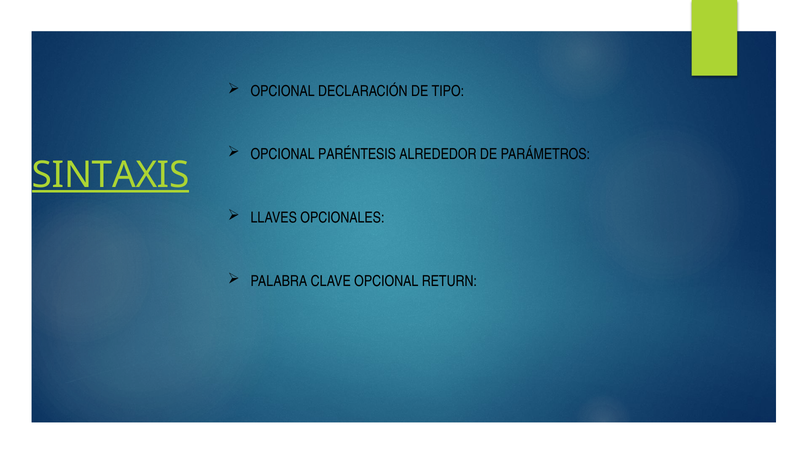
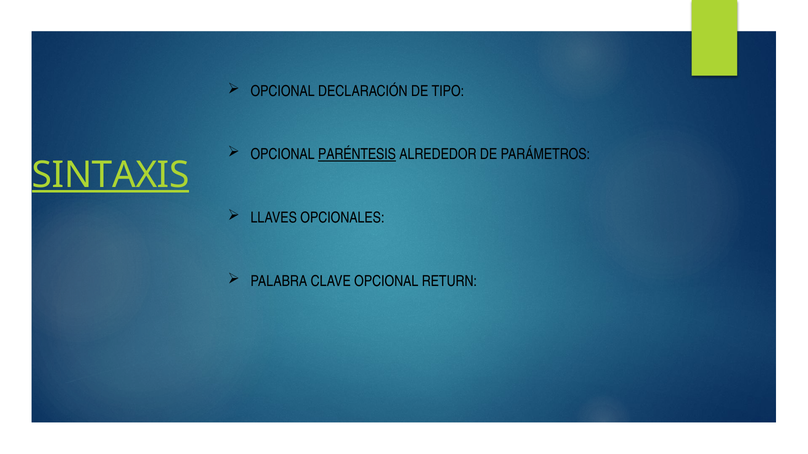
PARÉNTESIS underline: none -> present
